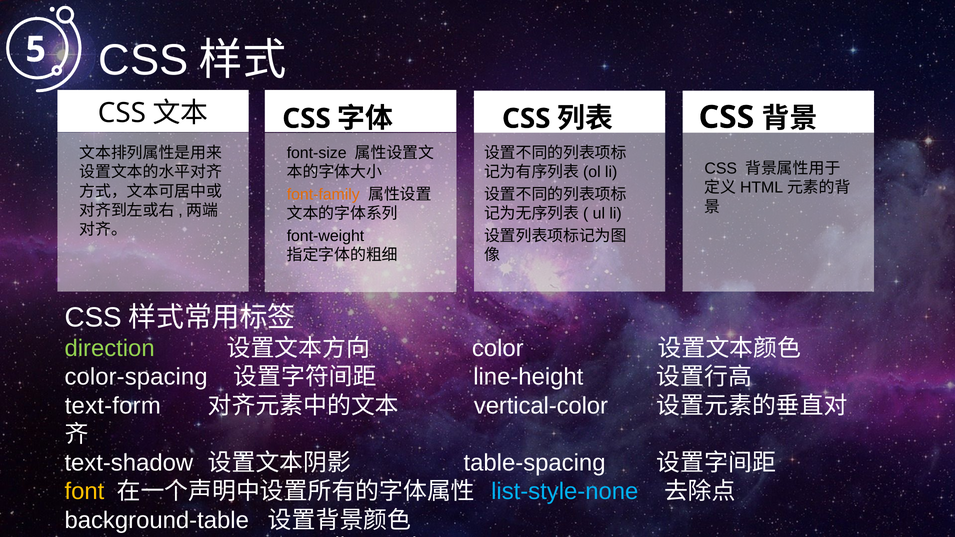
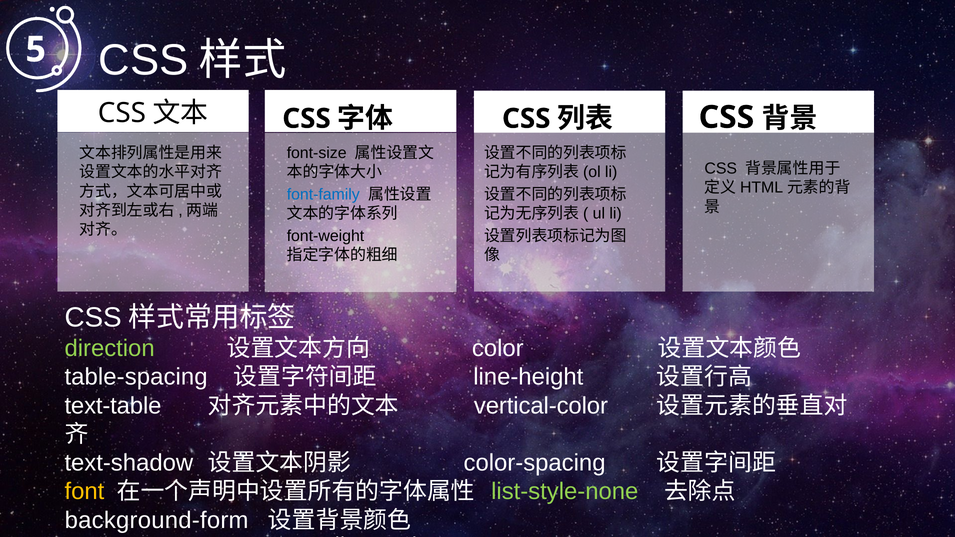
font-family colour: orange -> blue
color-spacing: color-spacing -> table-spacing
text-form: text-form -> text-table
table-spacing: table-spacing -> color-spacing
list-style-none colour: light blue -> light green
background-table: background-table -> background-form
